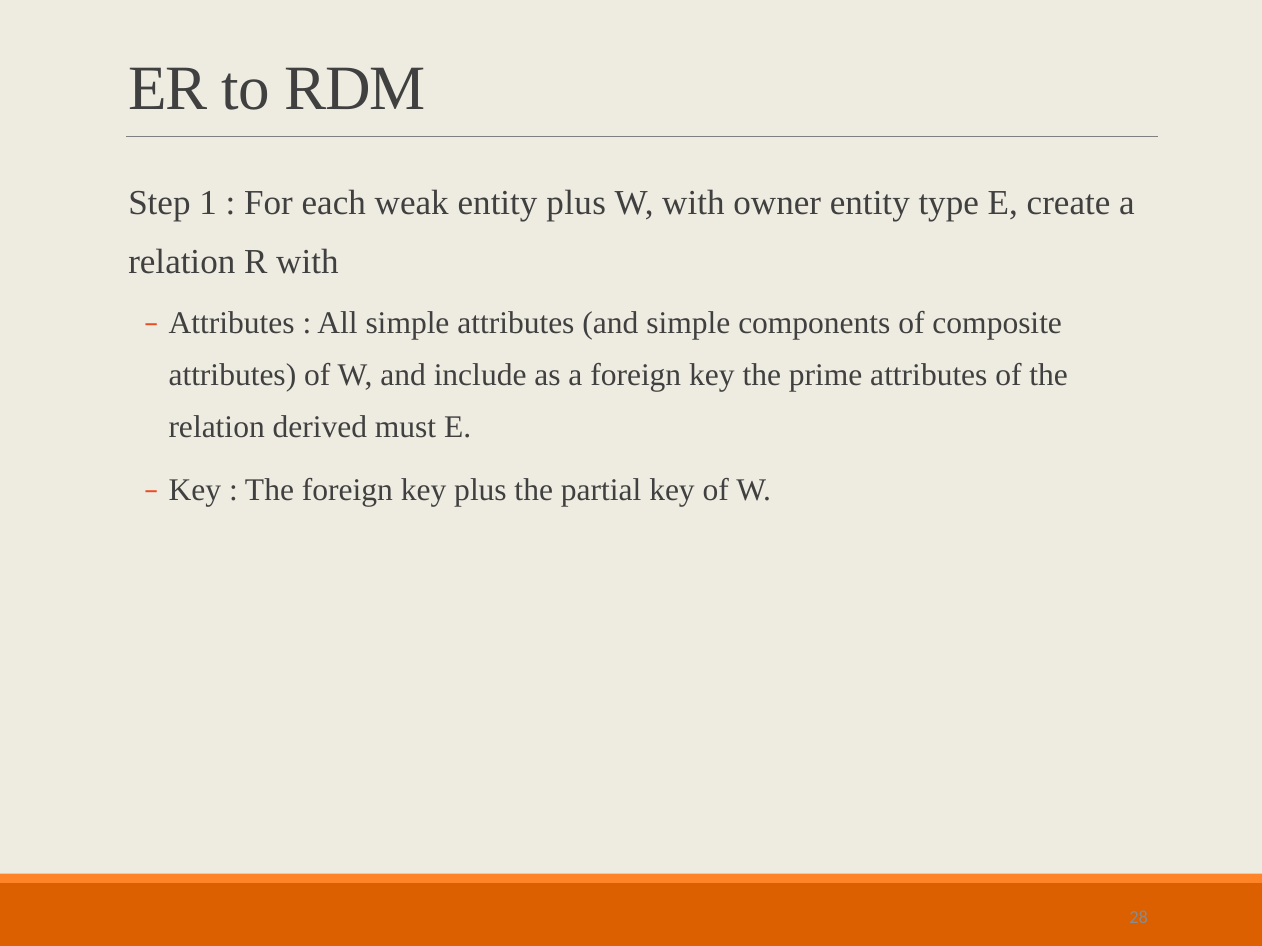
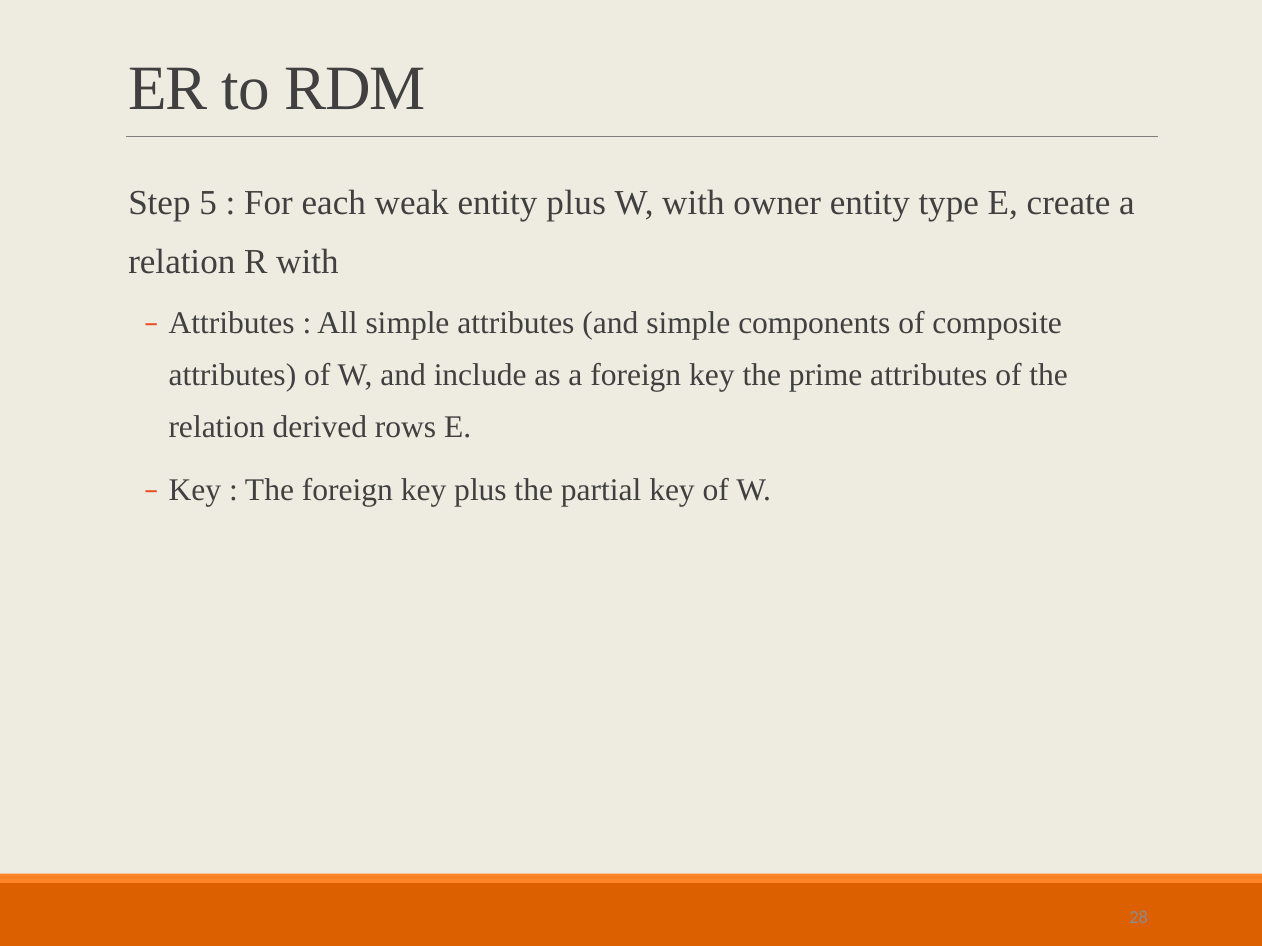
1: 1 -> 5
must: must -> rows
